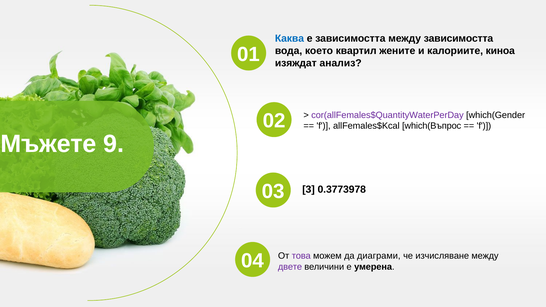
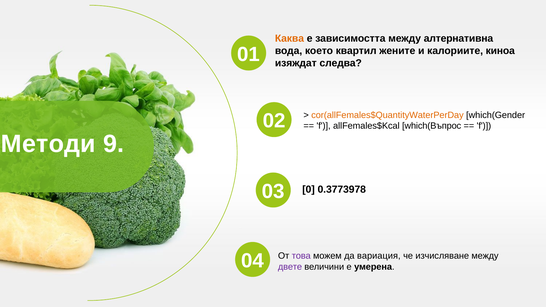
Каква colour: blue -> orange
между зависимостта: зависимостта -> алтернативна
анализ: анализ -> следва
cor(allFemales$QuantityWaterPerDay colour: purple -> orange
Мъжете: Мъжете -> Методи
3: 3 -> 0
диаграми: диаграми -> вариация
